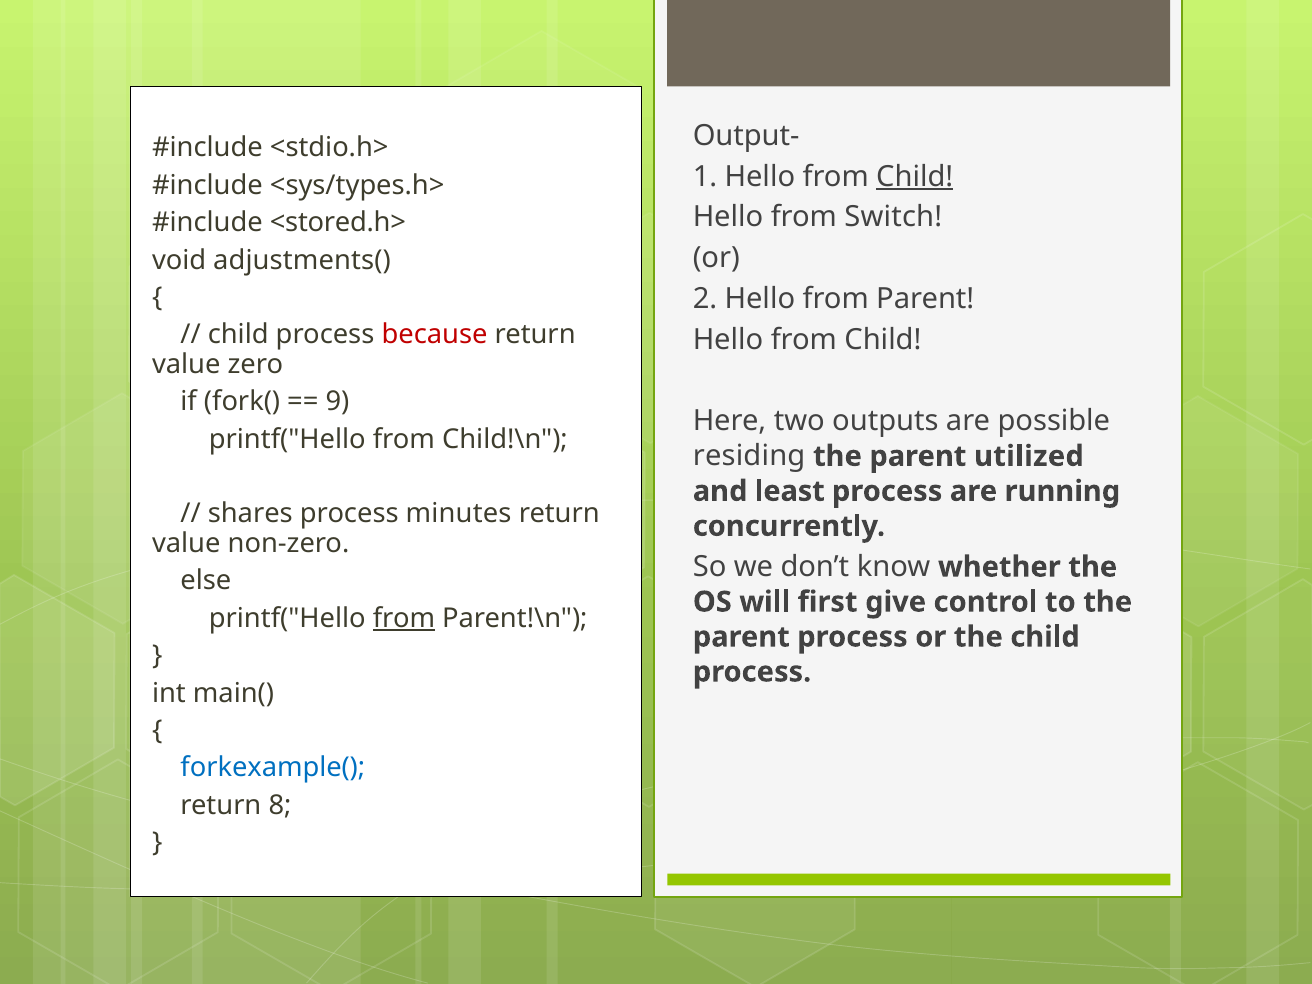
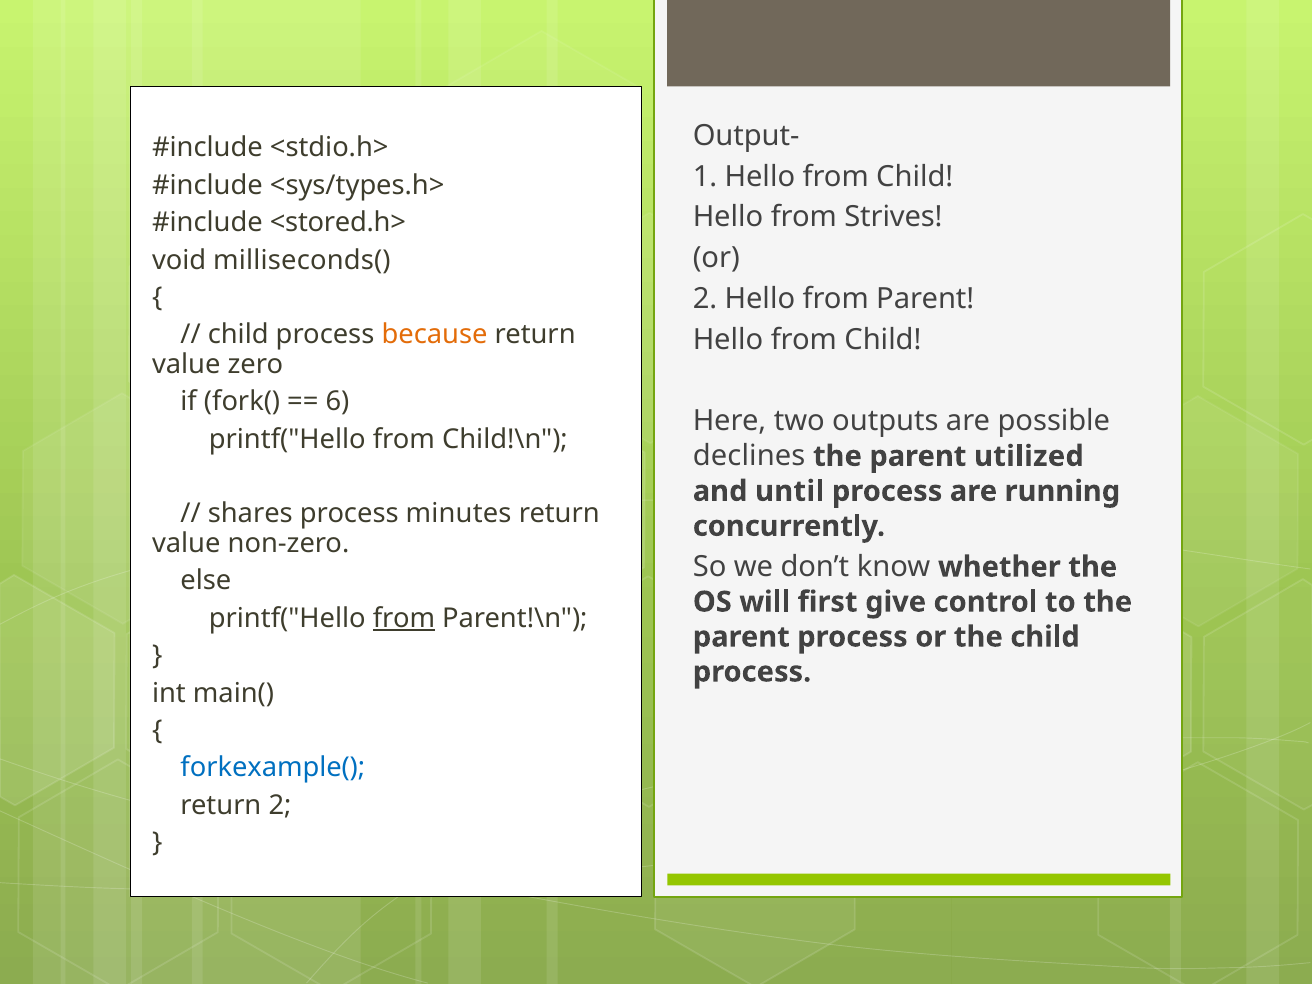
Child at (915, 176) underline: present -> none
Switch: Switch -> Strives
adjustments(: adjustments( -> milliseconds(
because colour: red -> orange
9: 9 -> 6
residing: residing -> declines
least: least -> until
return 8: 8 -> 2
